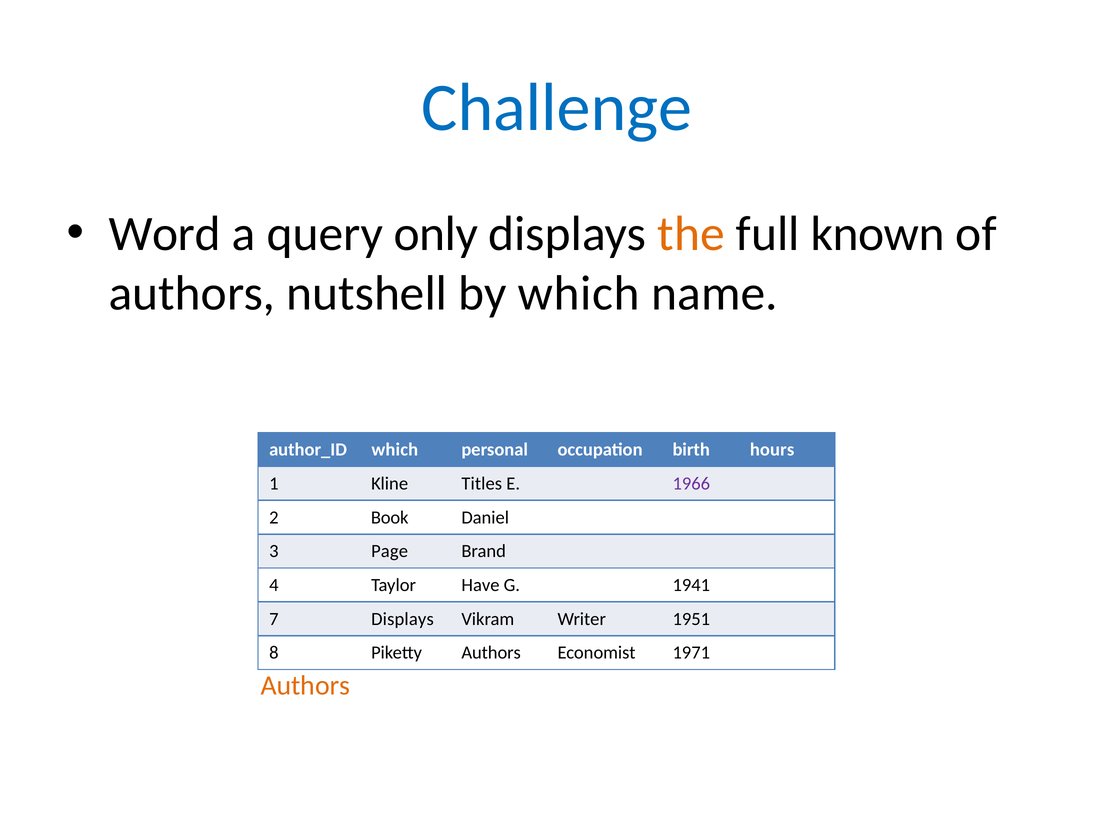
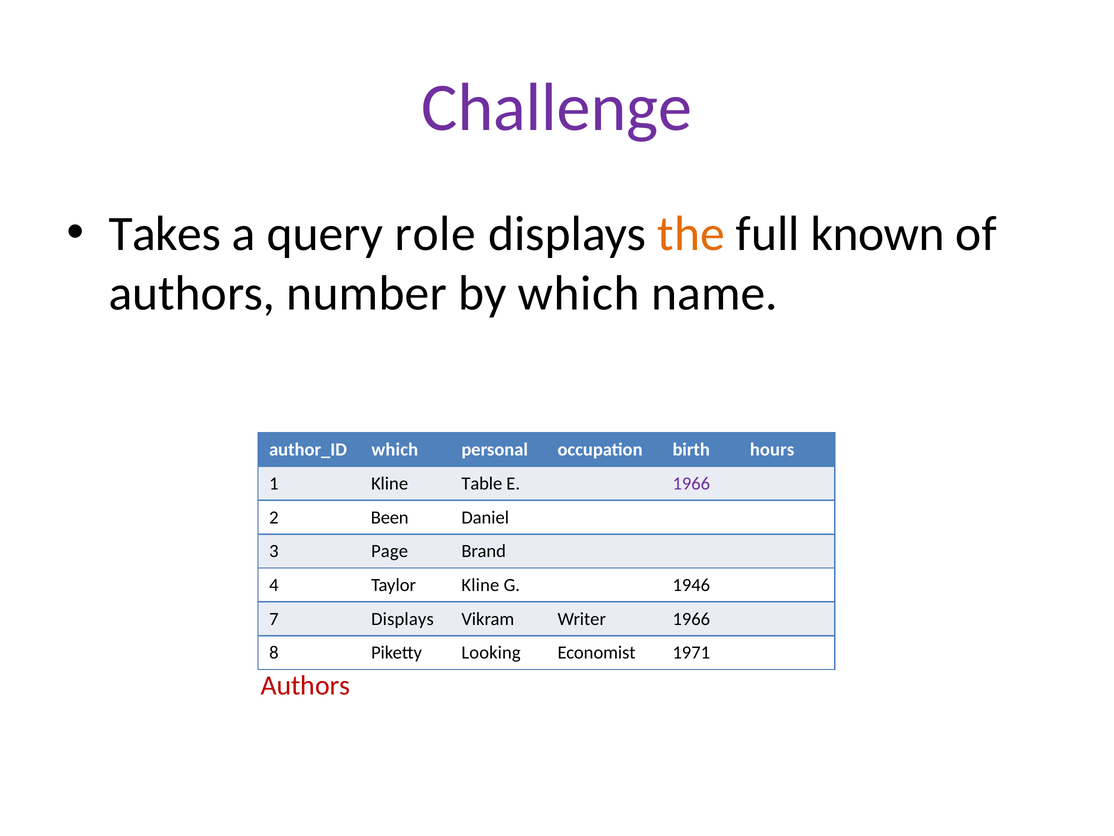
Challenge colour: blue -> purple
Word: Word -> Takes
only: only -> role
nutshell: nutshell -> number
Titles: Titles -> Table
Book: Book -> Been
Taylor Have: Have -> Kline
1941: 1941 -> 1946
Writer 1951: 1951 -> 1966
Piketty Authors: Authors -> Looking
Authors at (305, 685) colour: orange -> red
